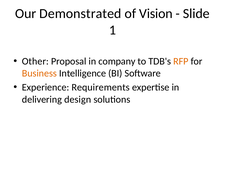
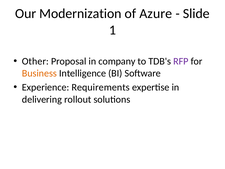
Demonstrated: Demonstrated -> Modernization
Vision: Vision -> Azure
RFP colour: orange -> purple
design: design -> rollout
